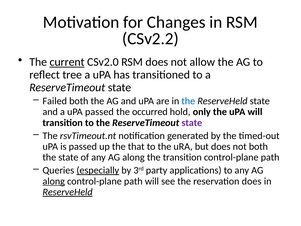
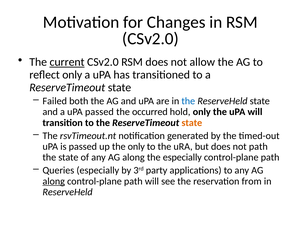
CSv2.2 at (150, 39): CSv2.2 -> CSv2.0
reflect tree: tree -> only
state at (192, 123) colour: purple -> orange
the that: that -> only
not both: both -> path
the transition: transition -> especially
especially at (98, 170) underline: present -> none
reservation does: does -> from
ReserveHeld at (68, 192) underline: present -> none
